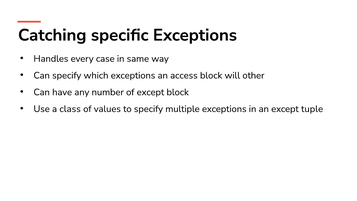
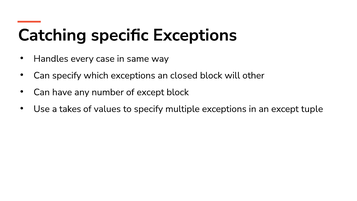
access: access -> closed
class: class -> takes
